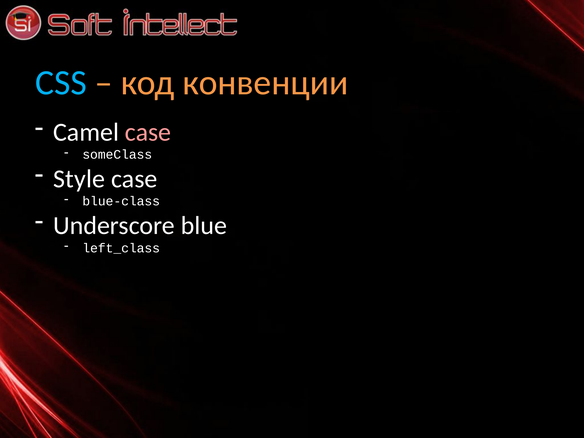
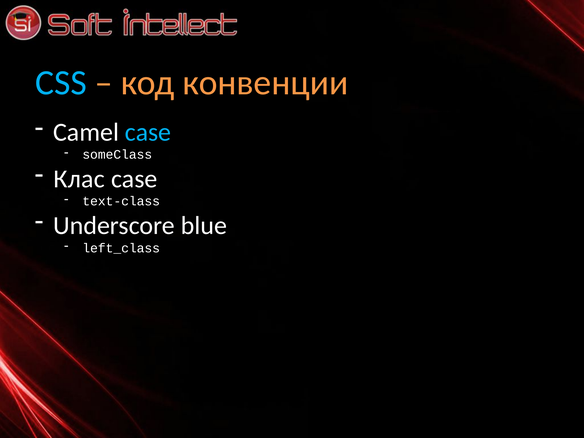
case at (148, 132) colour: pink -> light blue
Style: Style -> Клас
blue-class: blue-class -> text-class
